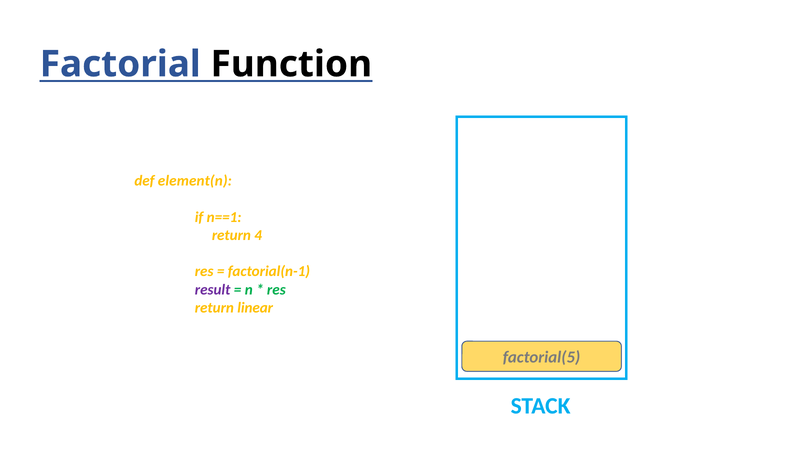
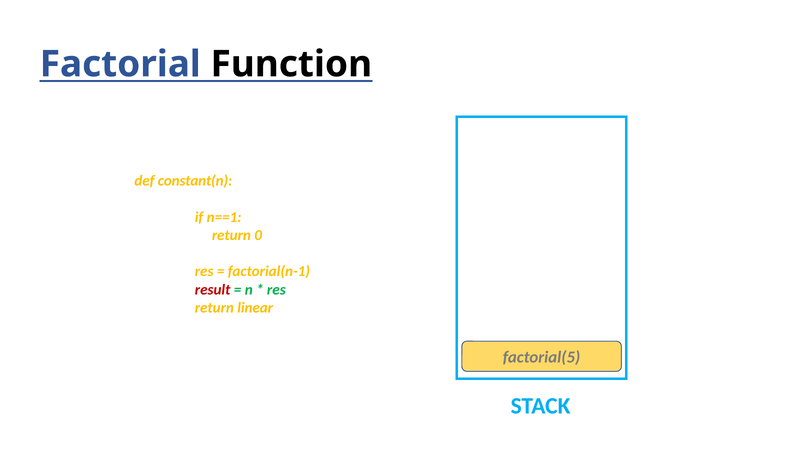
element(n: element(n -> constant(n
4: 4 -> 0
result colour: purple -> red
